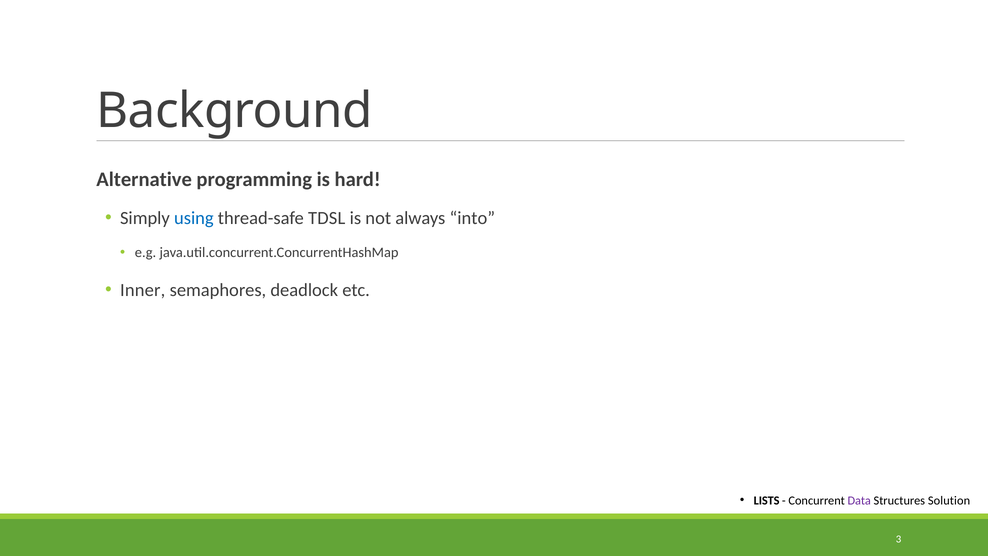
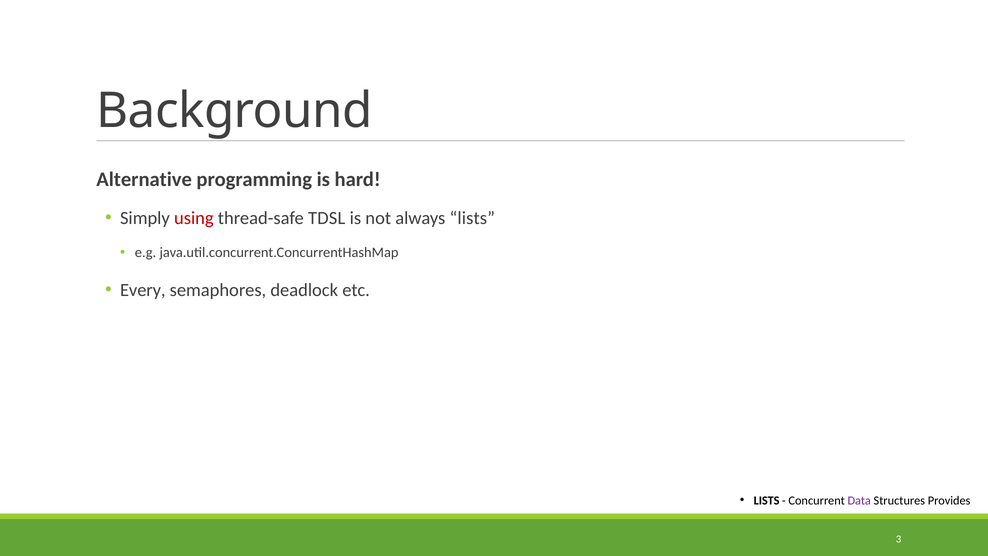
using colour: blue -> red
always into: into -> lists
Inner: Inner -> Every
Solution: Solution -> Provides
